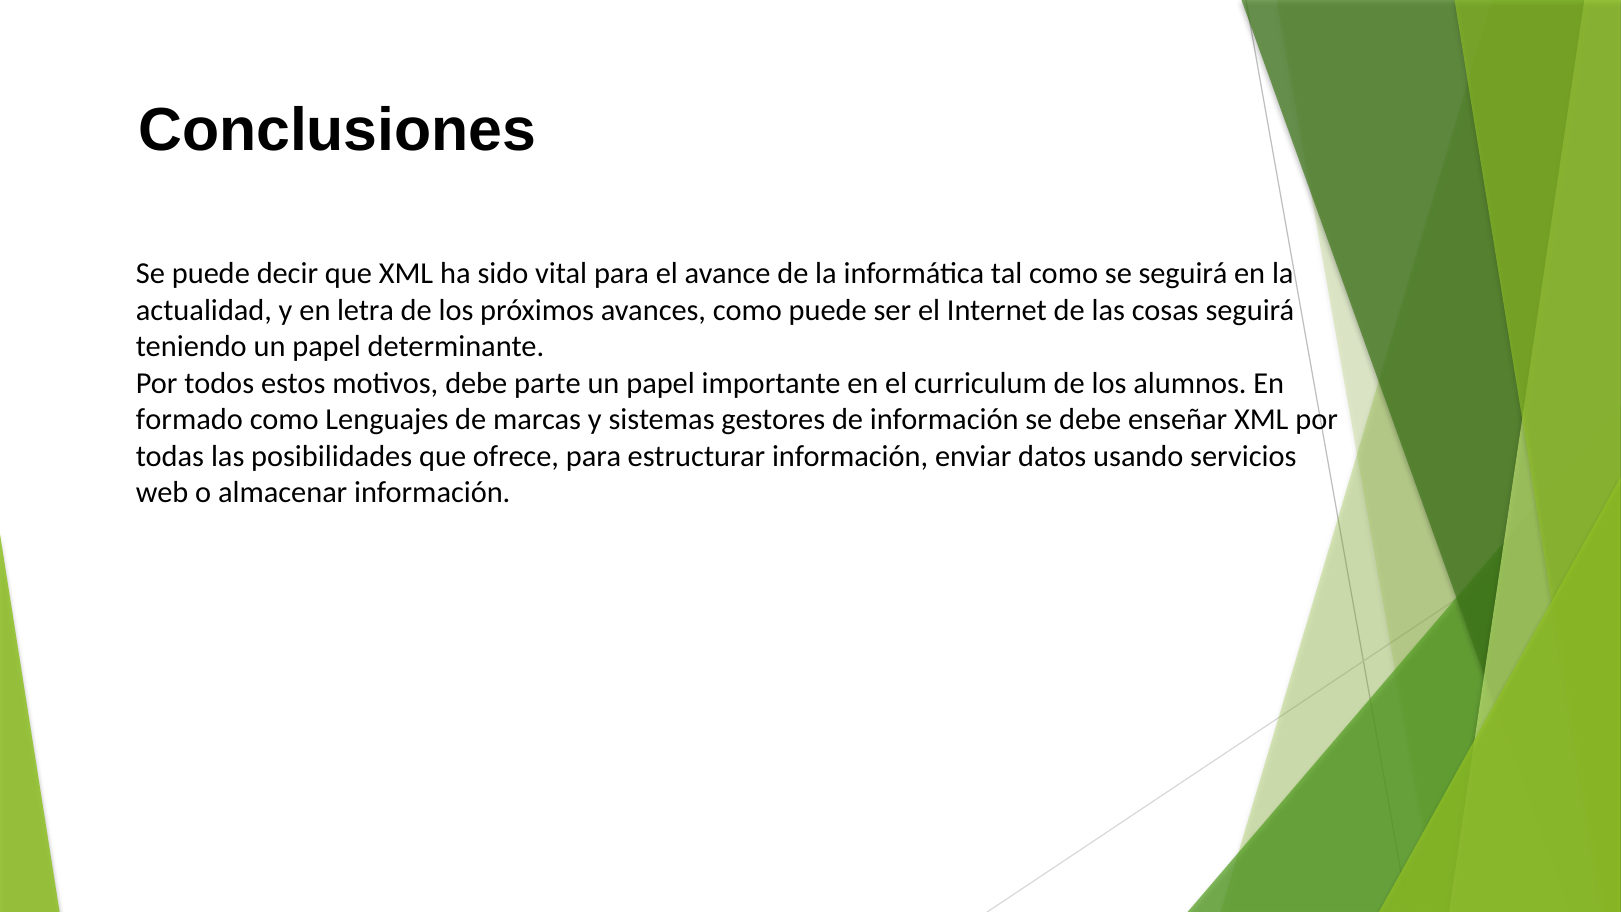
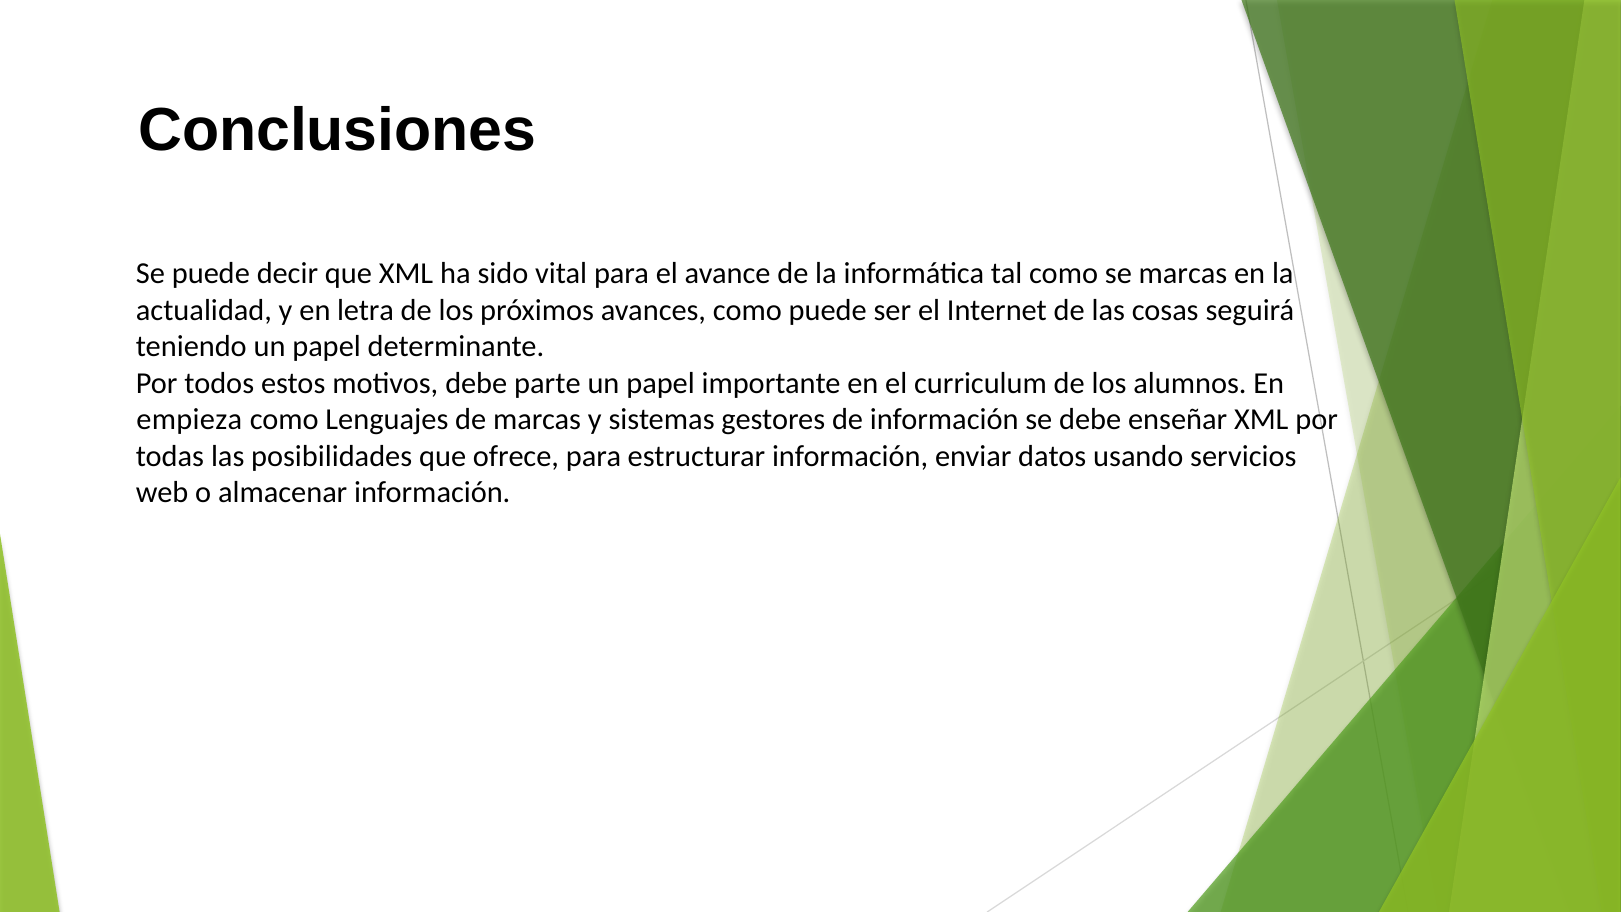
se seguirá: seguirá -> marcas
formado: formado -> empieza
